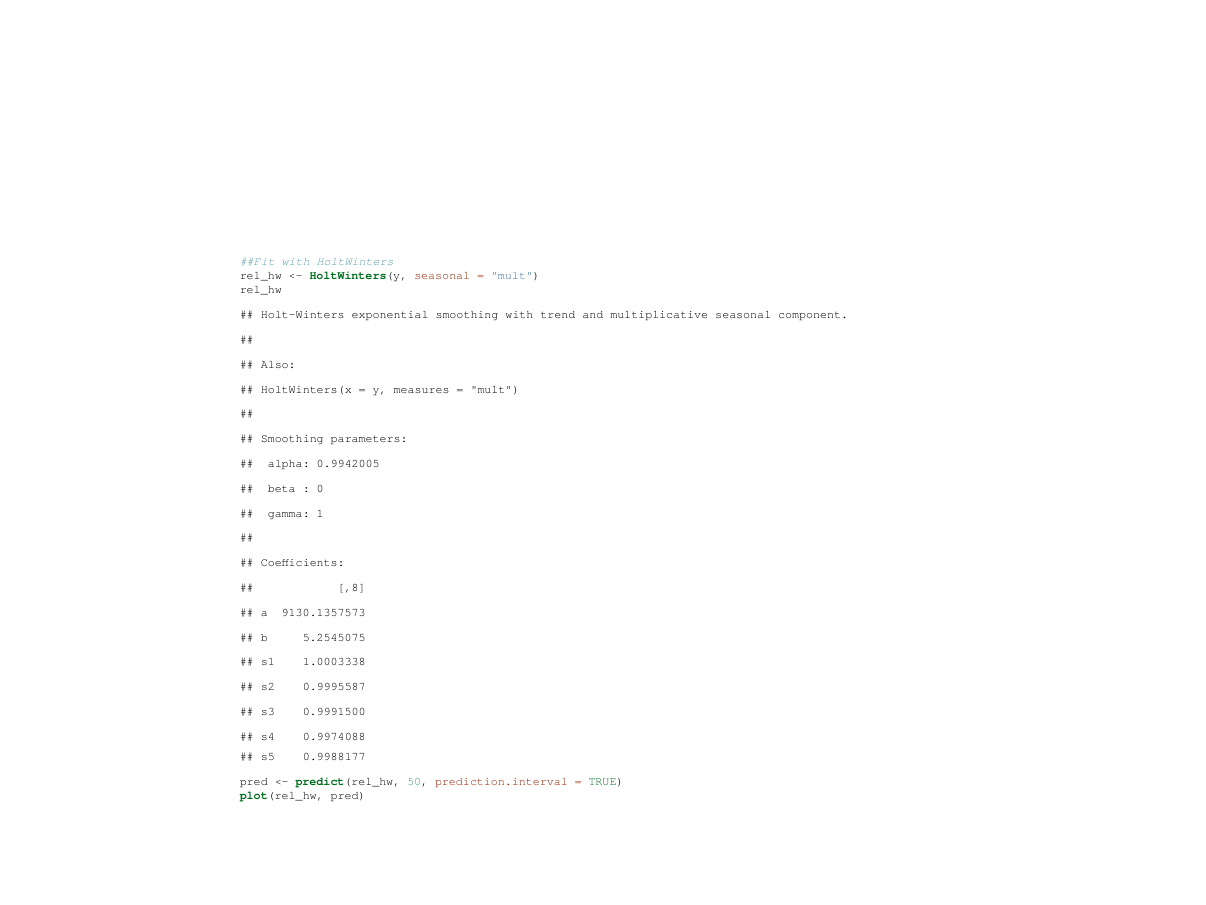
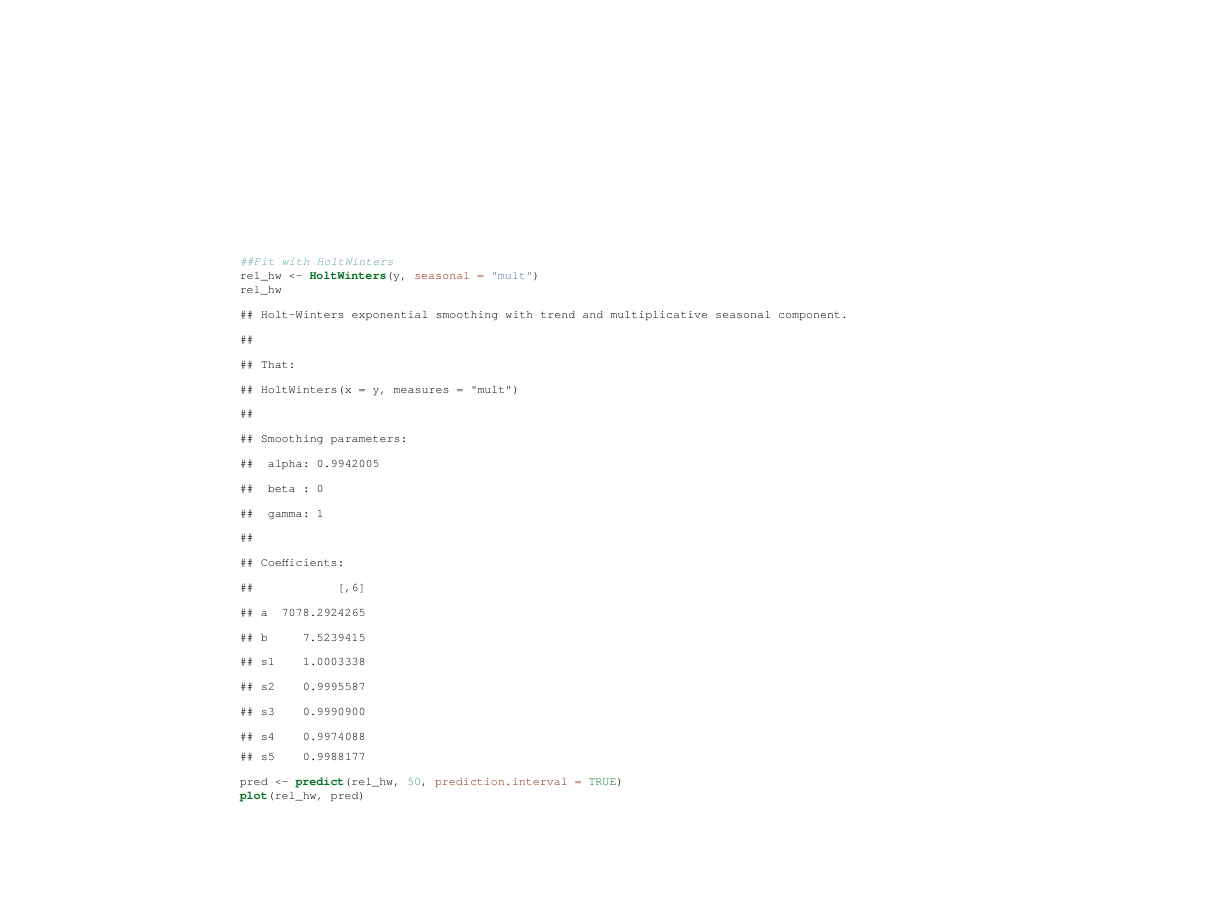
Also: Also -> That
,8: ,8 -> ,6
9130.1357573: 9130.1357573 -> 7078.2924265
5.2545075: 5.2545075 -> 7.5239415
0.9991500: 0.9991500 -> 0.9990900
